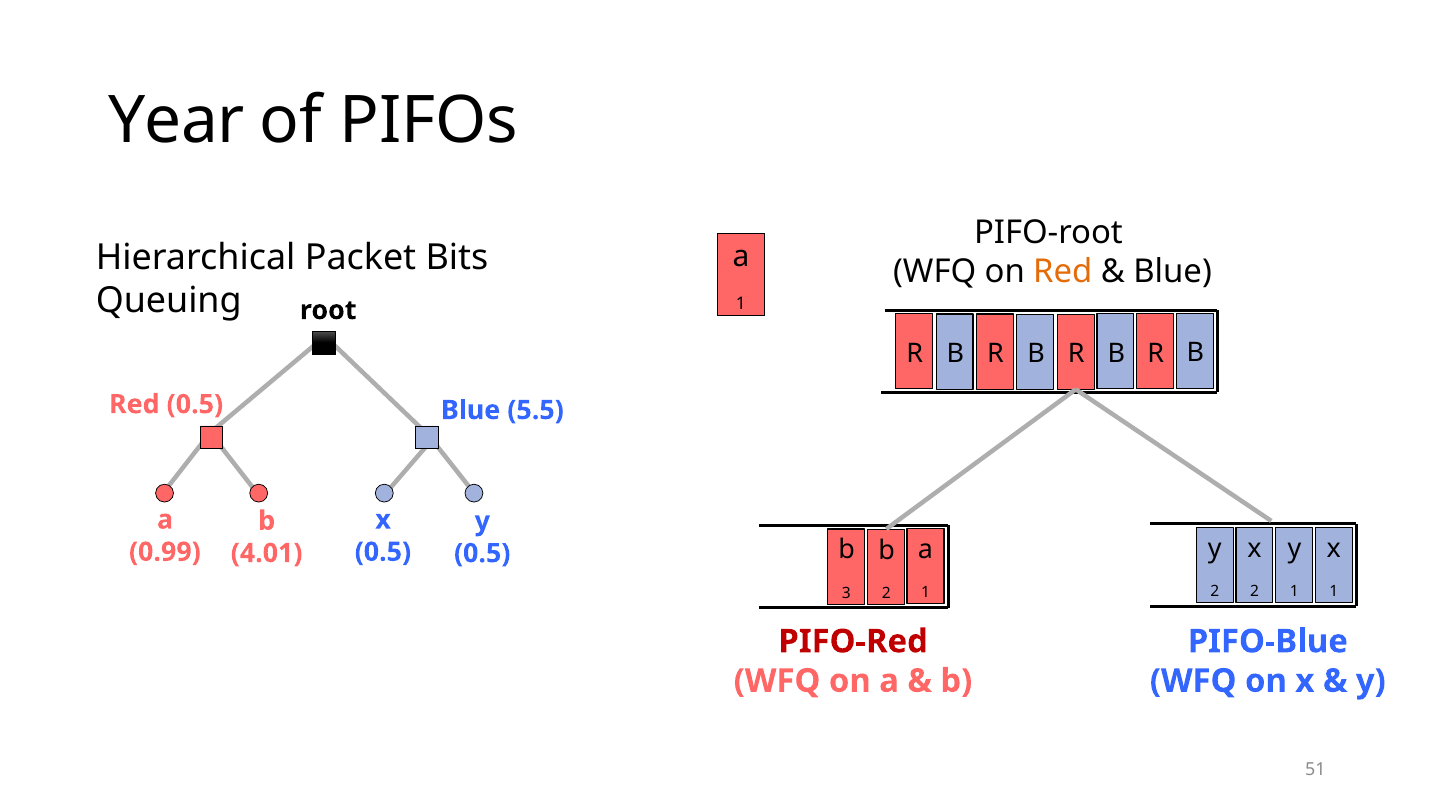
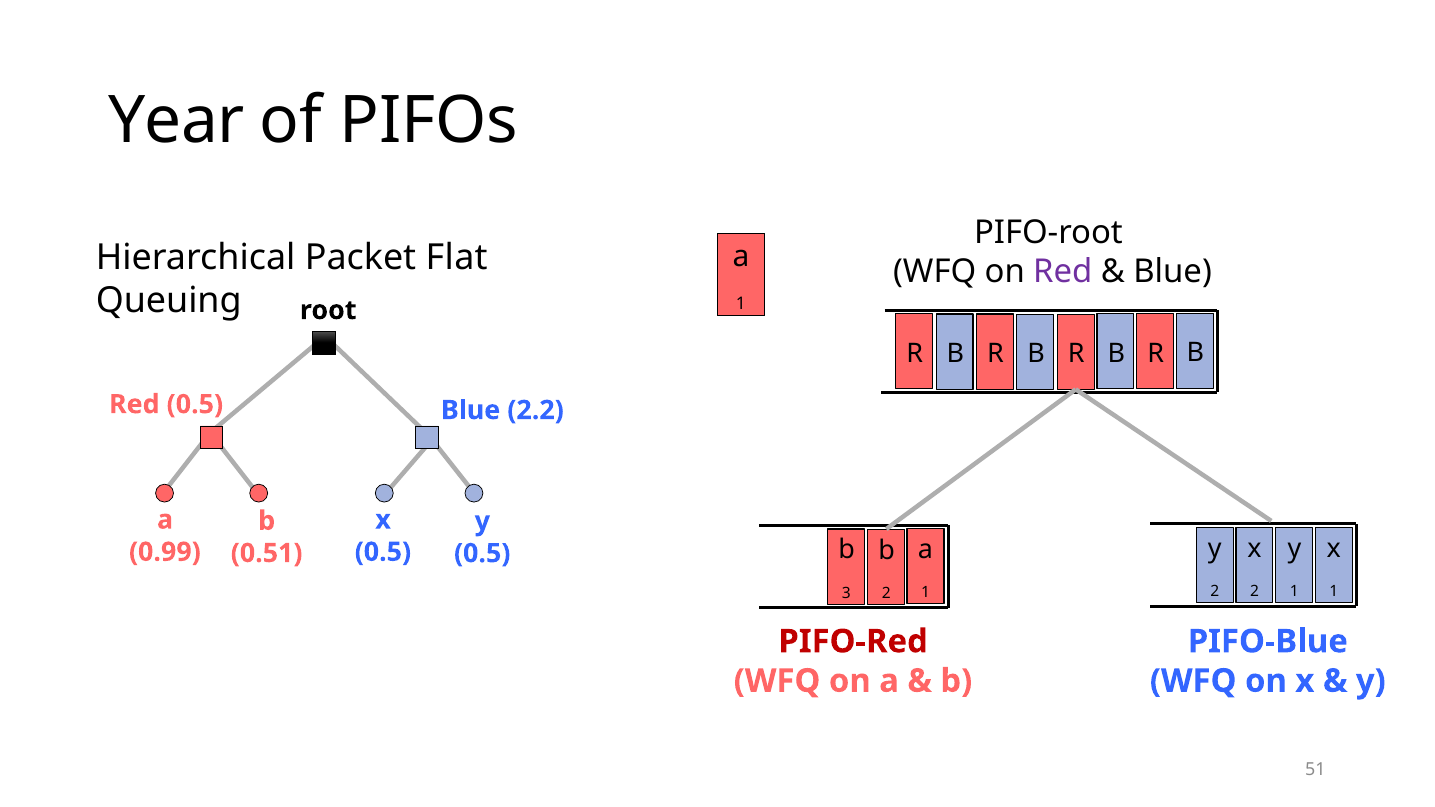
Bits: Bits -> Flat
Red at (1063, 272) colour: orange -> purple
5.5: 5.5 -> 2.2
4.01: 4.01 -> 0.51
